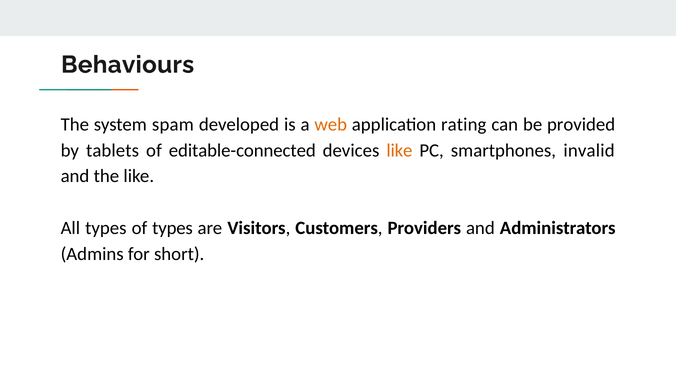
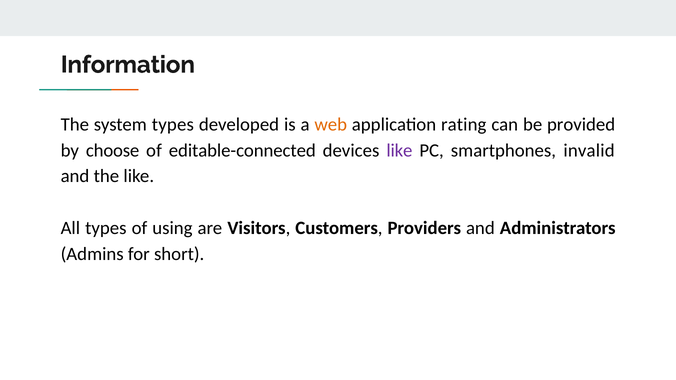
Behaviours: Behaviours -> Information
system spam: spam -> types
tablets: tablets -> choose
like at (399, 150) colour: orange -> purple
of types: types -> using
